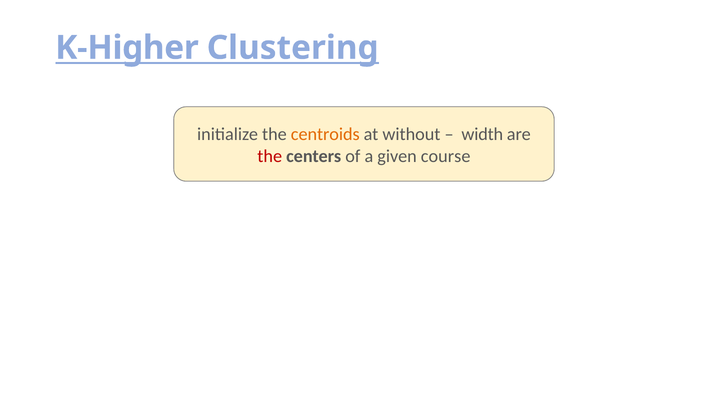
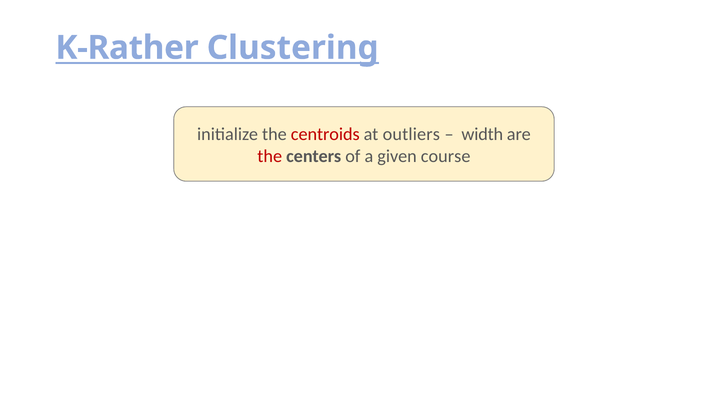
K-Higher: K-Higher -> K-Rather
centroids colour: orange -> red
without: without -> outliers
